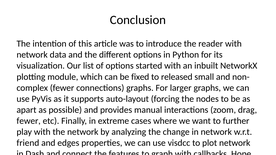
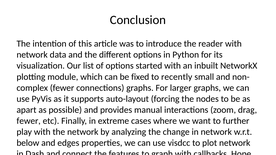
released: released -> recently
friend: friend -> below
